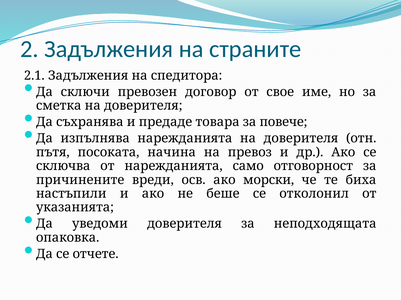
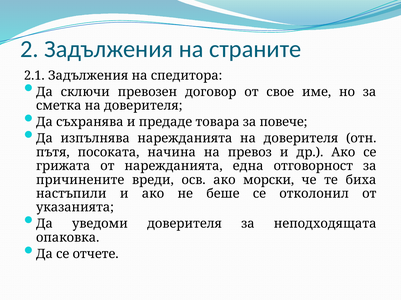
сключва: сключва -> грижата
само: само -> една
